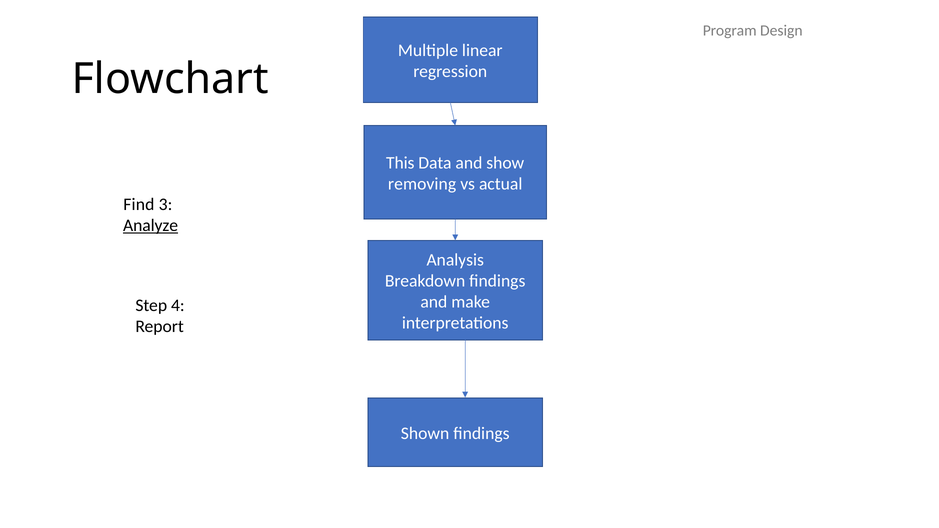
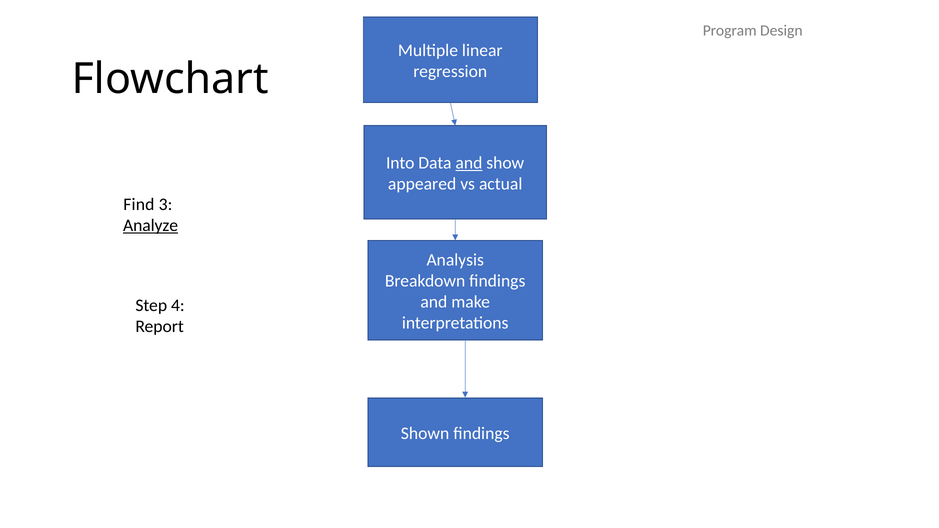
This: This -> Into
and at (469, 163) underline: none -> present
removing: removing -> appeared
